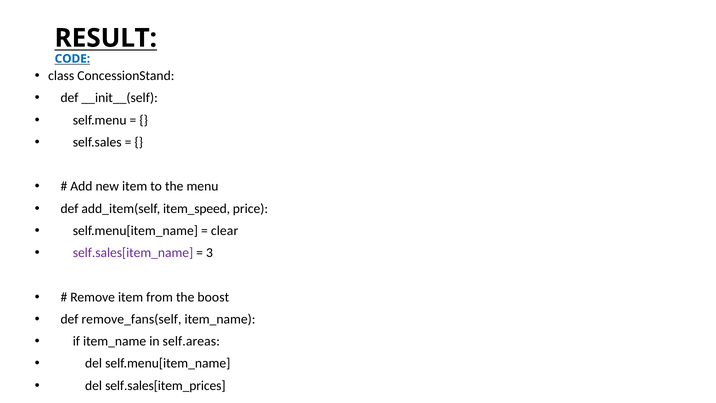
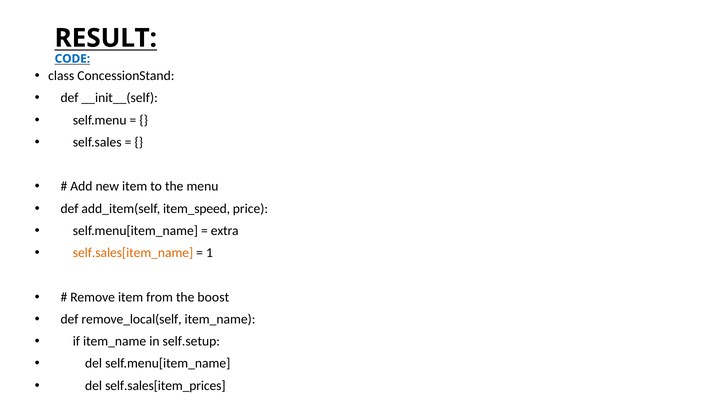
clear: clear -> extra
self.sales[item_name colour: purple -> orange
3: 3 -> 1
remove_fans(self: remove_fans(self -> remove_local(self
self.areas: self.areas -> self.setup
